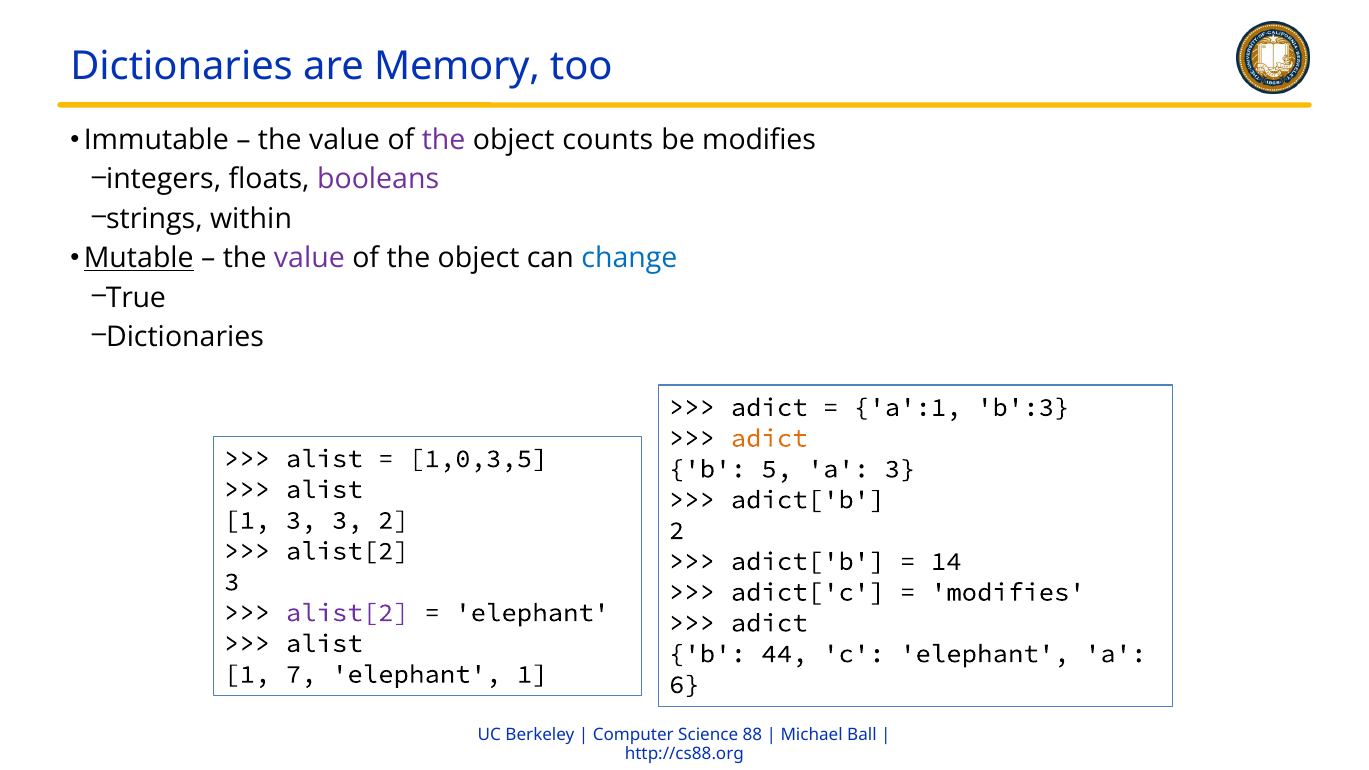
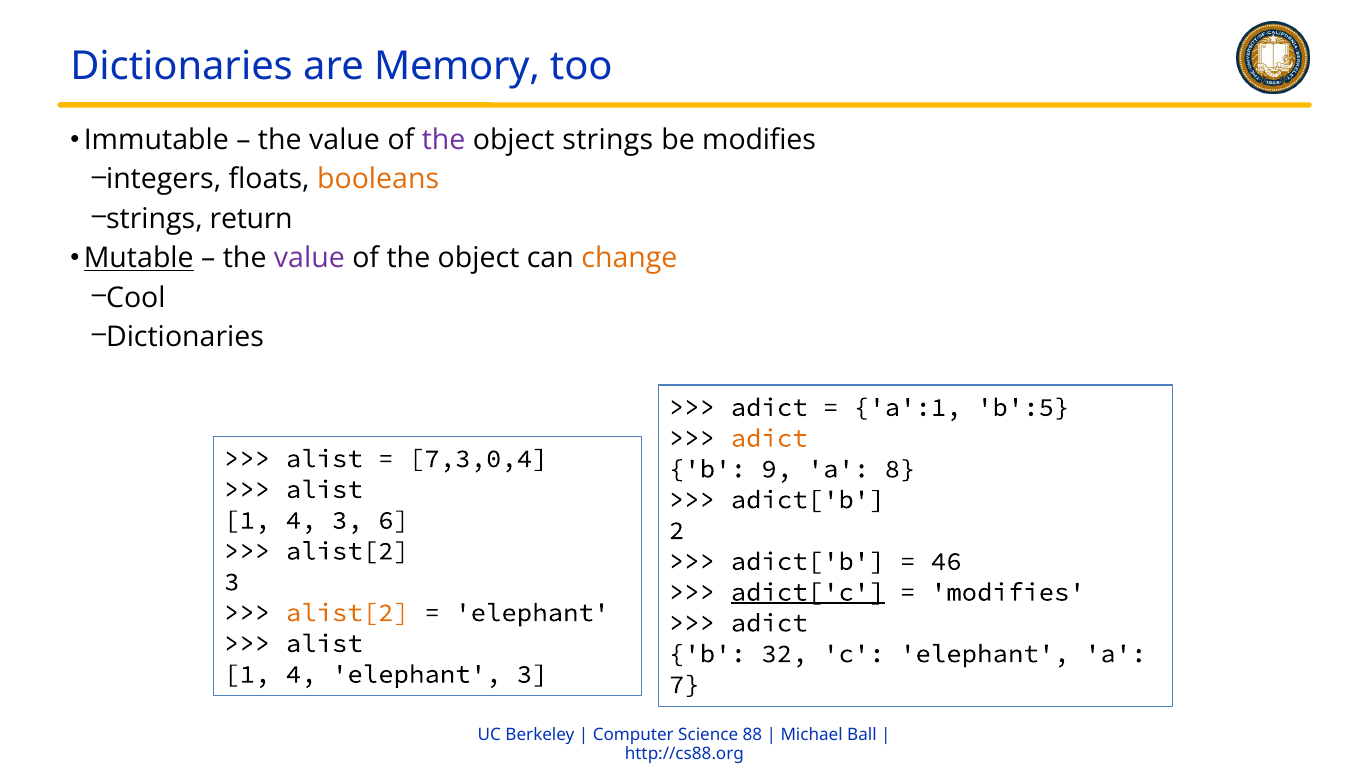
object counts: counts -> strings
booleans colour: purple -> orange
within: within -> return
change colour: blue -> orange
True: True -> Cool
b':3: b':3 -> b':5
1,0,3,5: 1,0,3,5 -> 7,3,0,4
5: 5 -> 9
a 3: 3 -> 8
3 at (301, 520): 3 -> 4
3 2: 2 -> 6
14: 14 -> 46
adict['c underline: none -> present
alist[2 at (347, 613) colour: purple -> orange
44: 44 -> 32
7 at (301, 674): 7 -> 4
elephant 1: 1 -> 3
6: 6 -> 7
